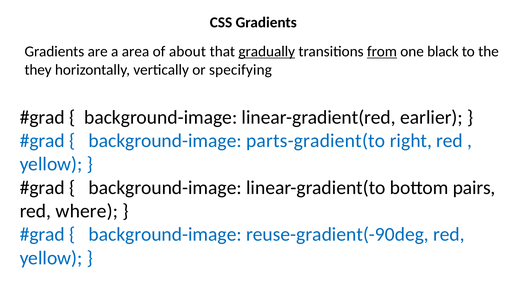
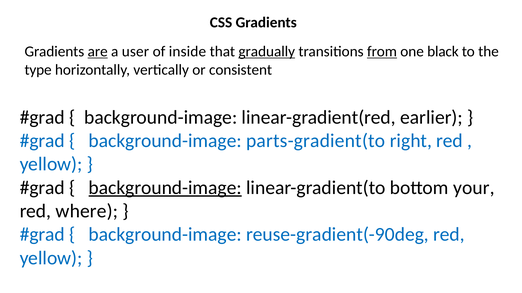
are underline: none -> present
area: area -> user
about: about -> inside
they: they -> type
specifying: specifying -> consistent
background-image at (165, 188) underline: none -> present
pairs: pairs -> your
